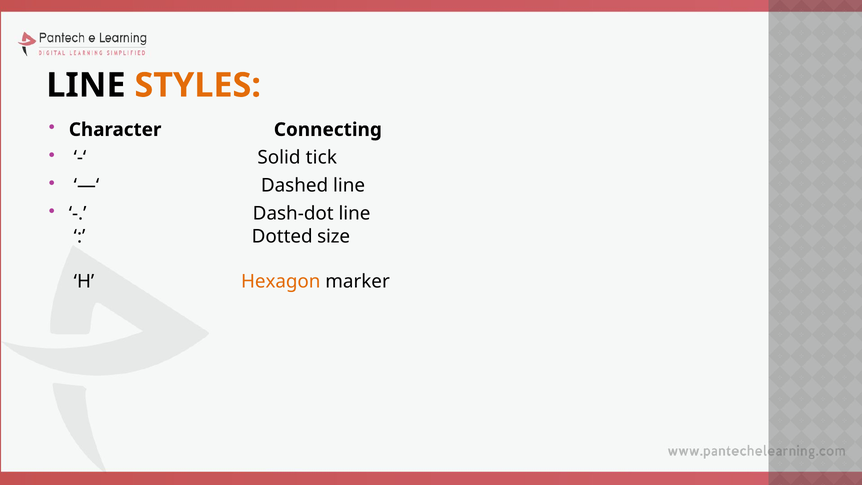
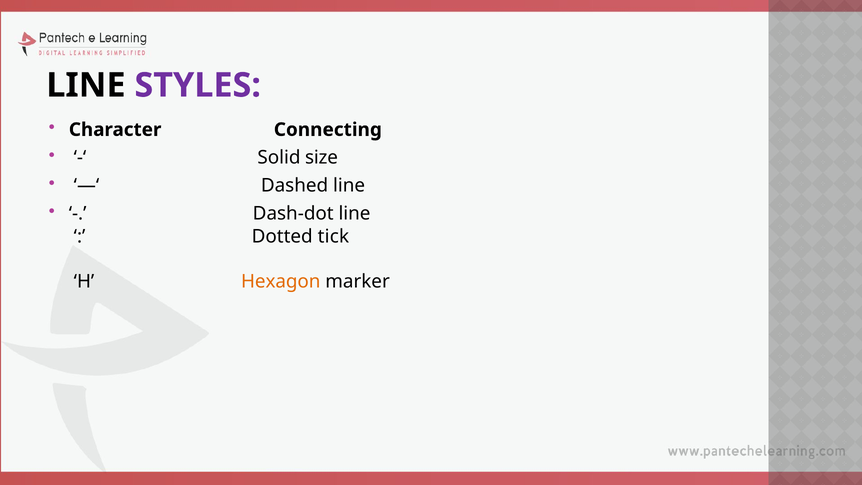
STYLES colour: orange -> purple
tick: tick -> size
size: size -> tick
